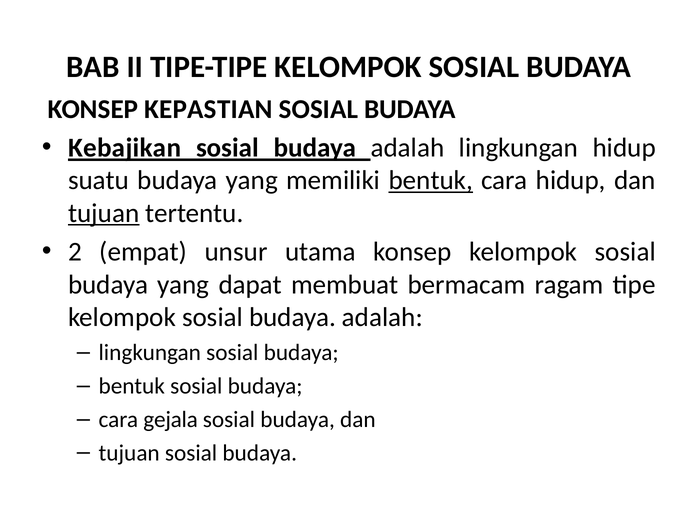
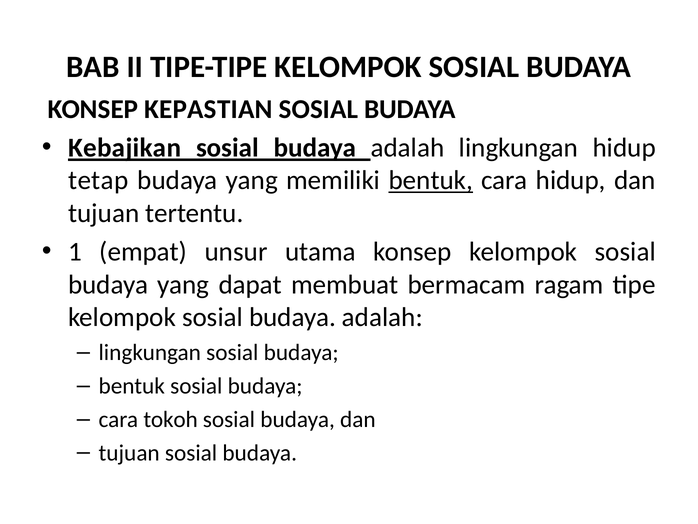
suatu: suatu -> tetap
tujuan at (104, 213) underline: present -> none
2: 2 -> 1
gejala: gejala -> tokoh
